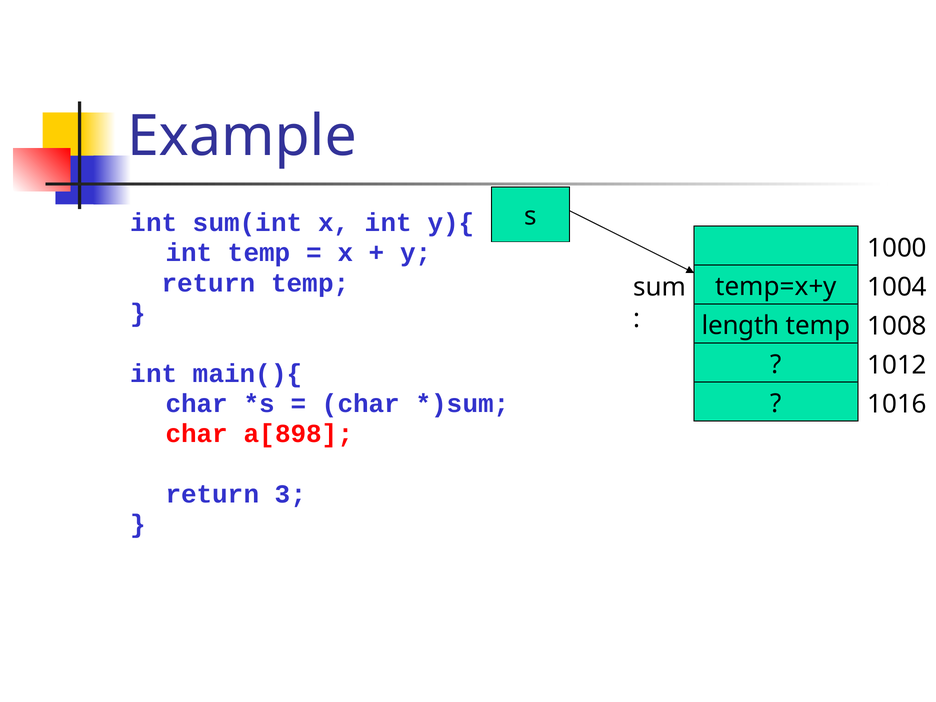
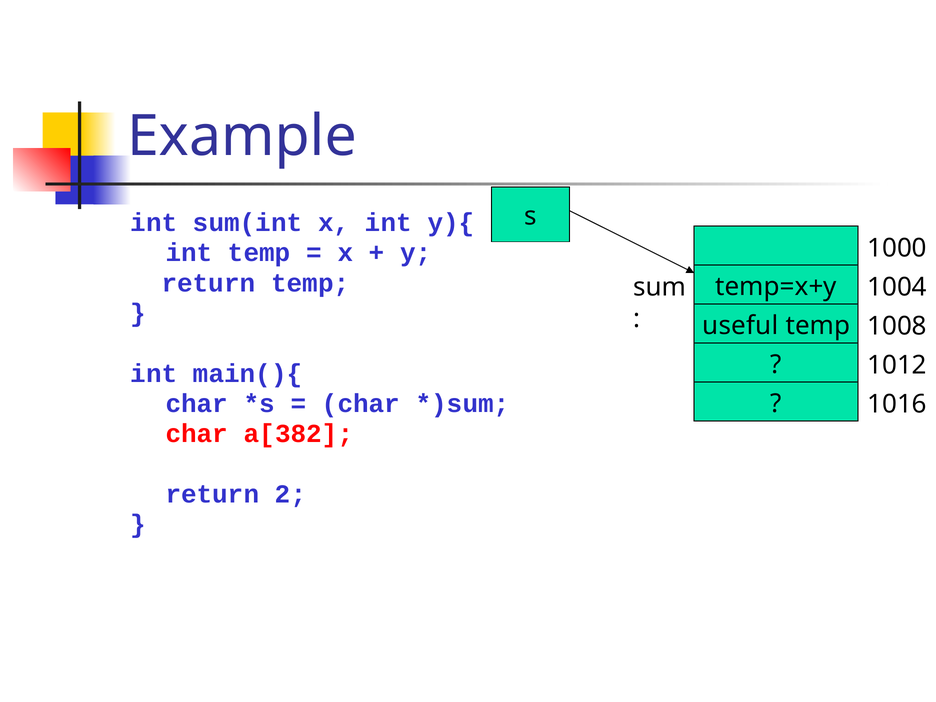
length: length -> useful
a[898: a[898 -> a[382
3: 3 -> 2
